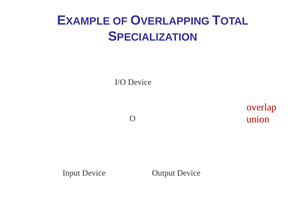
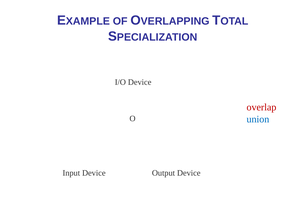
union colour: red -> blue
